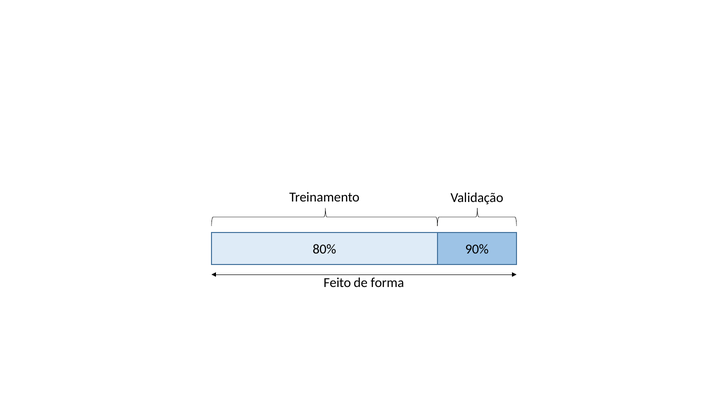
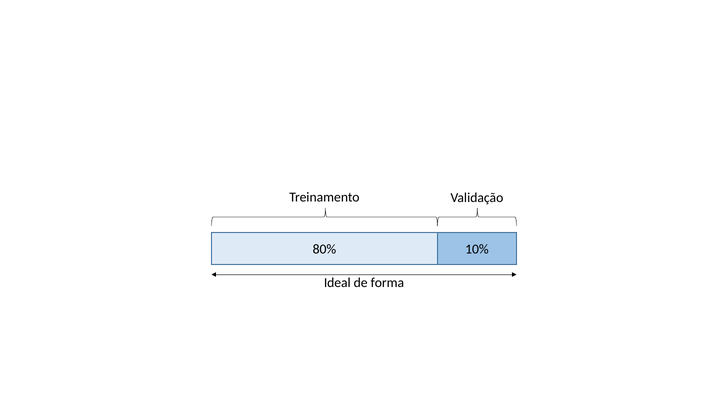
90%: 90% -> 10%
Feito: Feito -> Ideal
